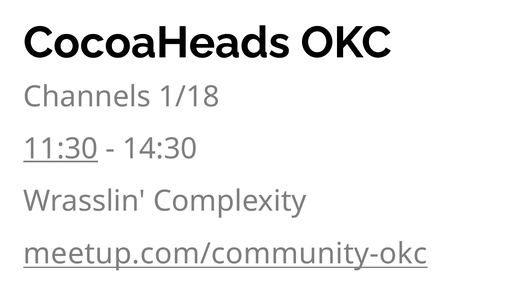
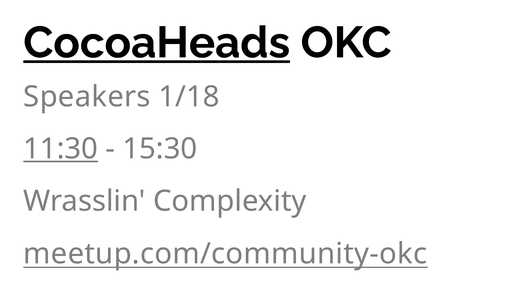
CocoaHeads underline: none -> present
Channels: Channels -> Speakers
14:30: 14:30 -> 15:30
